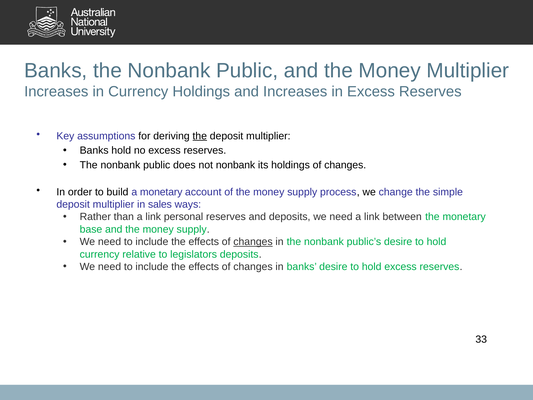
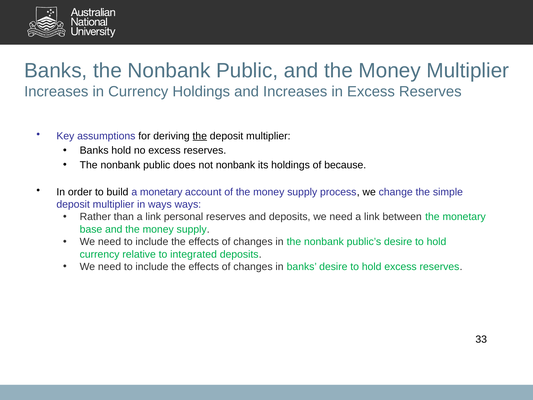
holdings of changes: changes -> because
in sales: sales -> ways
changes at (253, 242) underline: present -> none
legislators: legislators -> integrated
